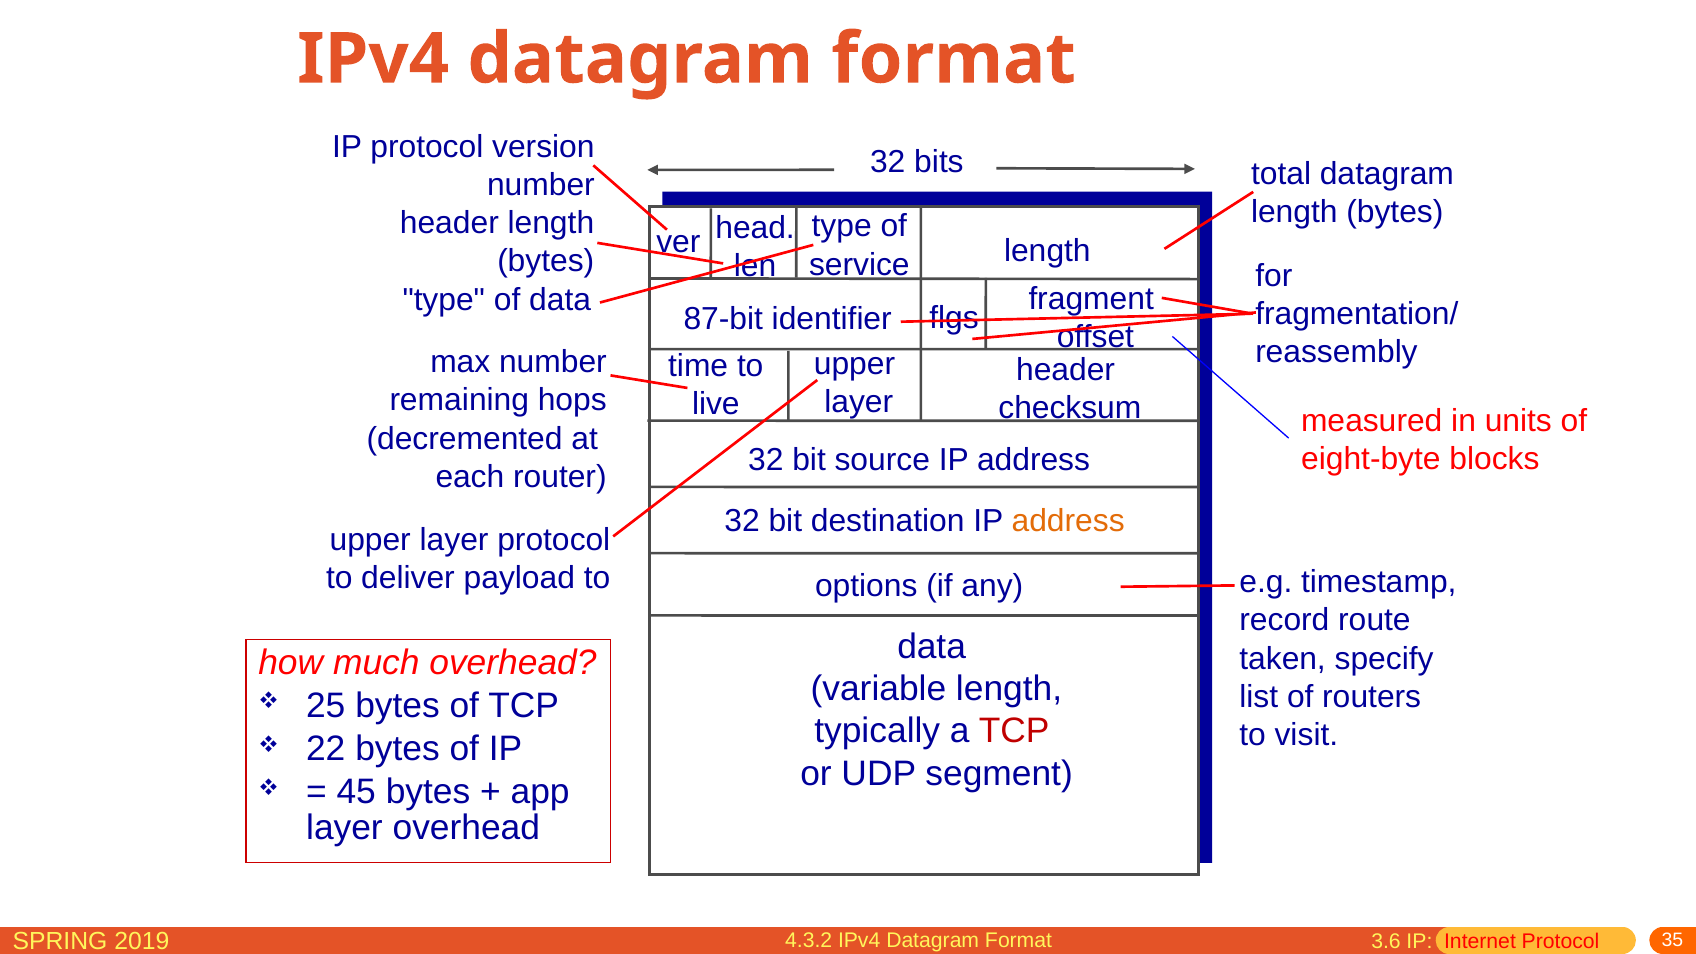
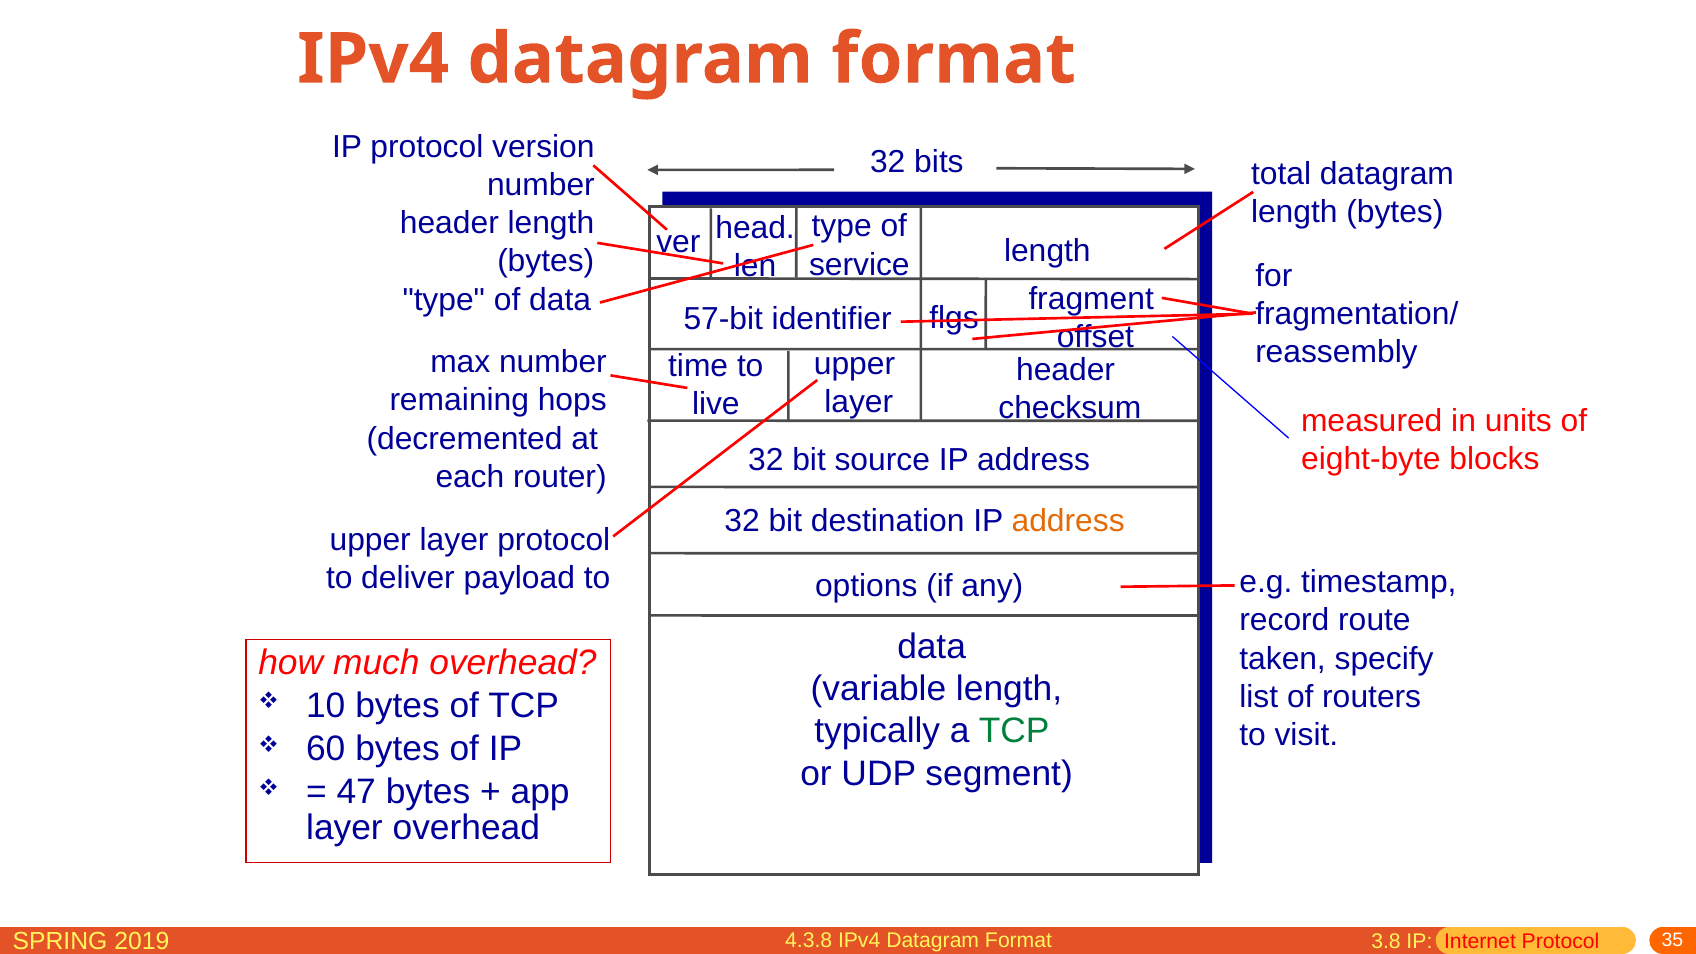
87-bit: 87-bit -> 57-bit
25: 25 -> 10
TCP at (1014, 731) colour: red -> green
22: 22 -> 60
45: 45 -> 47
4.3.2: 4.3.2 -> 4.3.8
3.6: 3.6 -> 3.8
